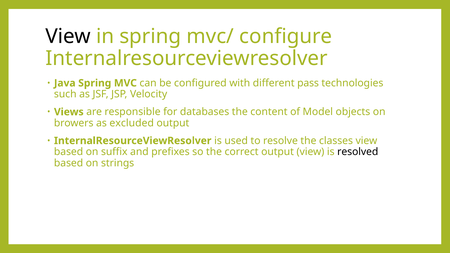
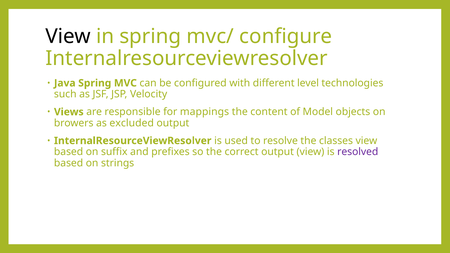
pass: pass -> level
databases: databases -> mappings
resolved colour: black -> purple
